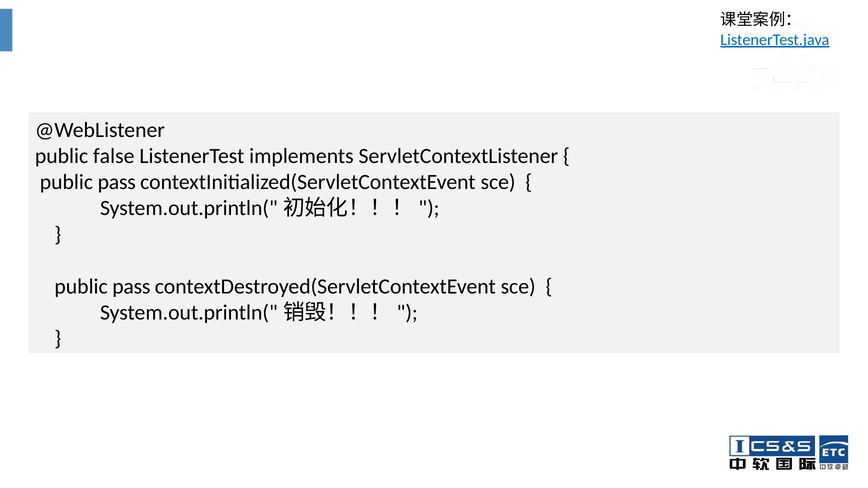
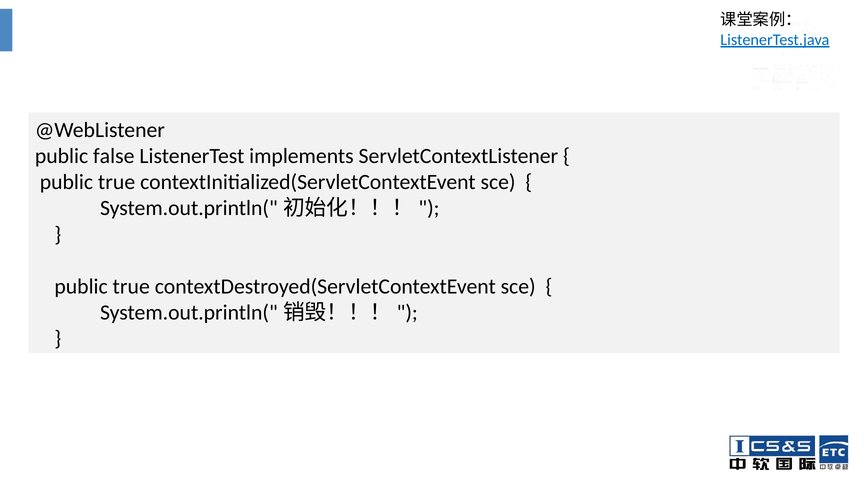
pass at (117, 182): pass -> true
pass at (131, 287): pass -> true
